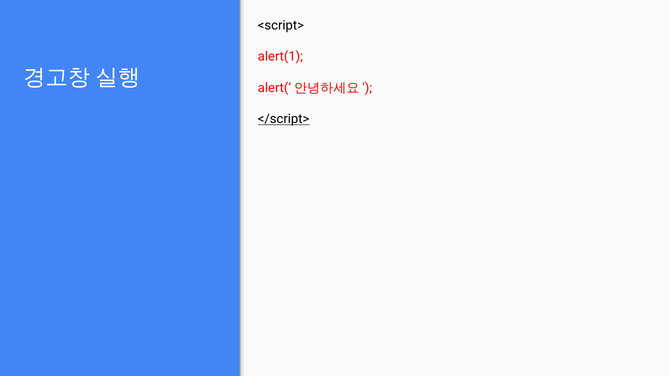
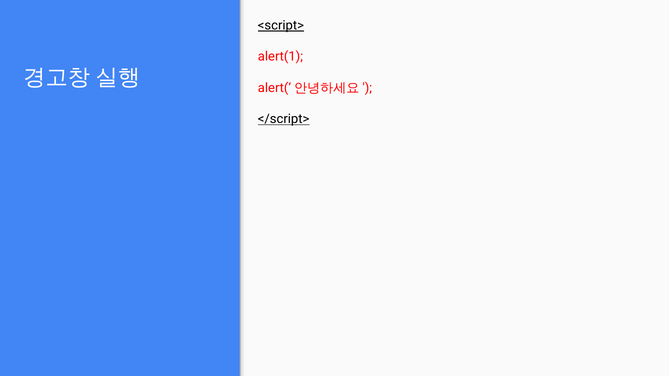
<script> underline: none -> present
